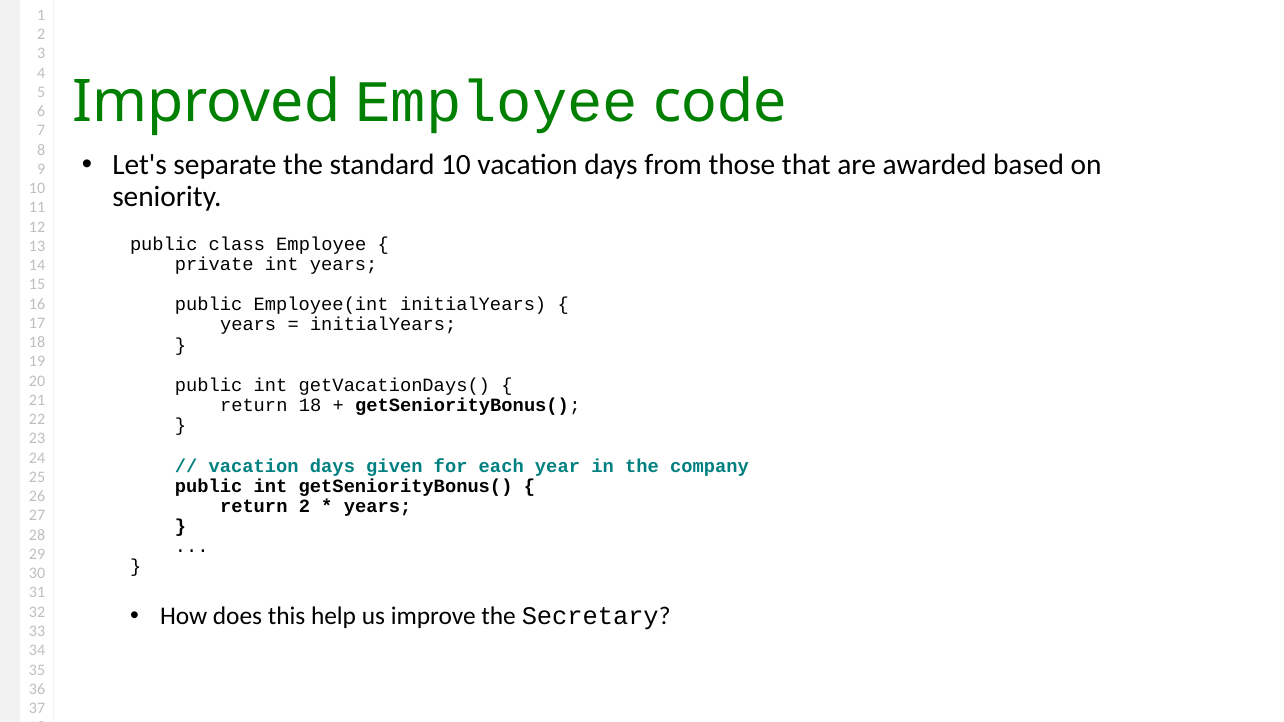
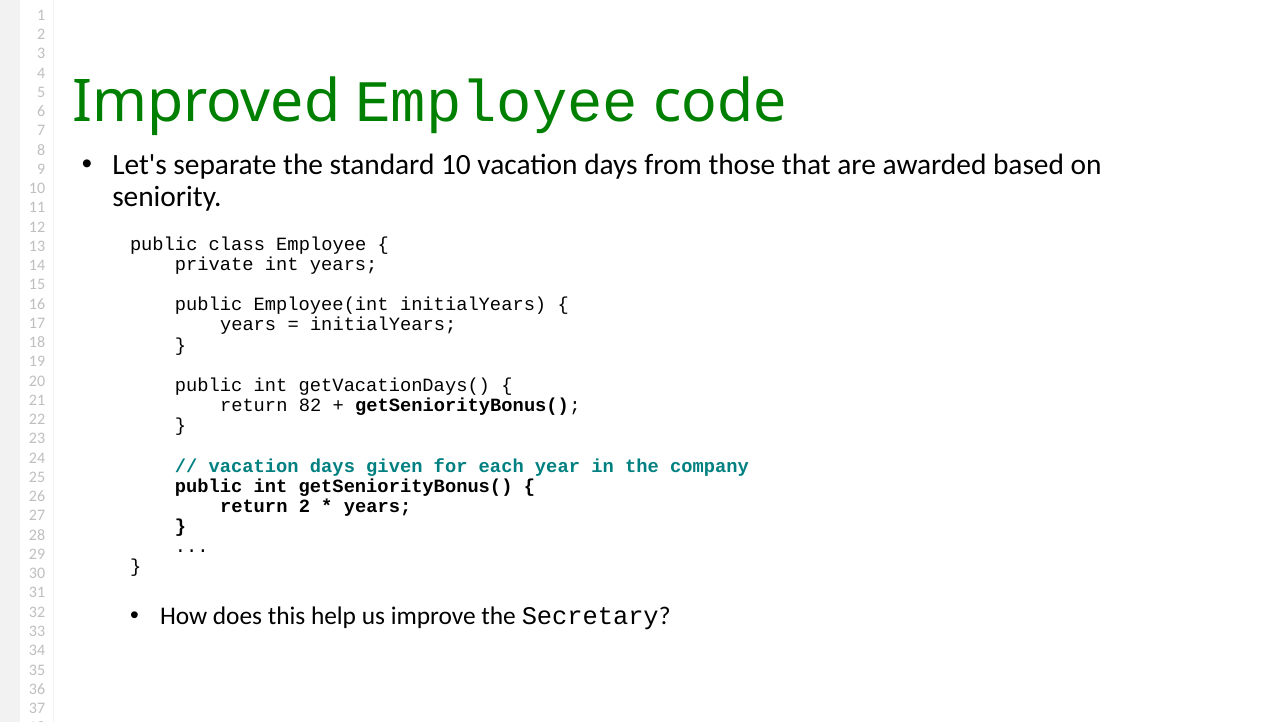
return 18: 18 -> 82
